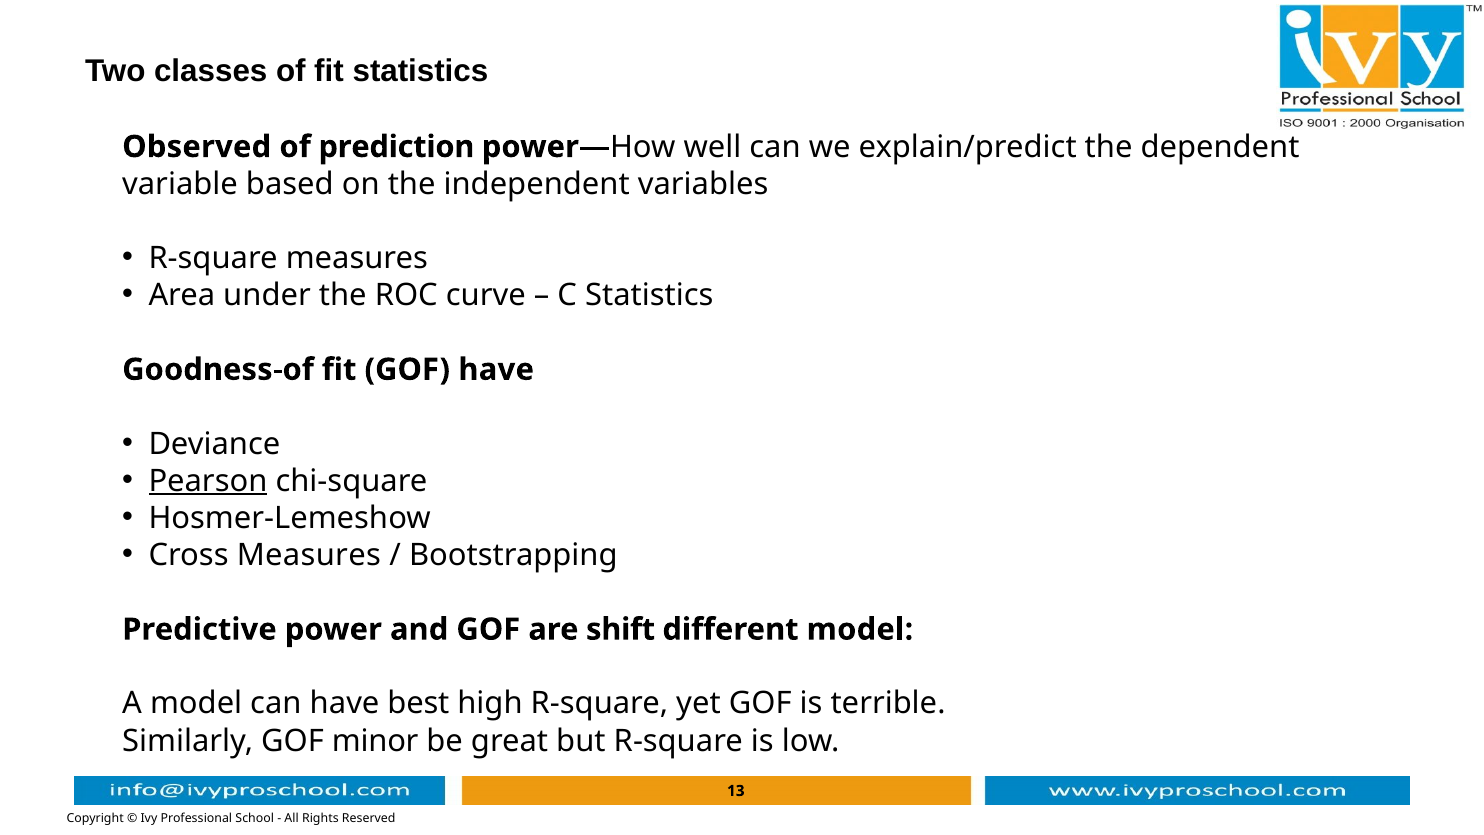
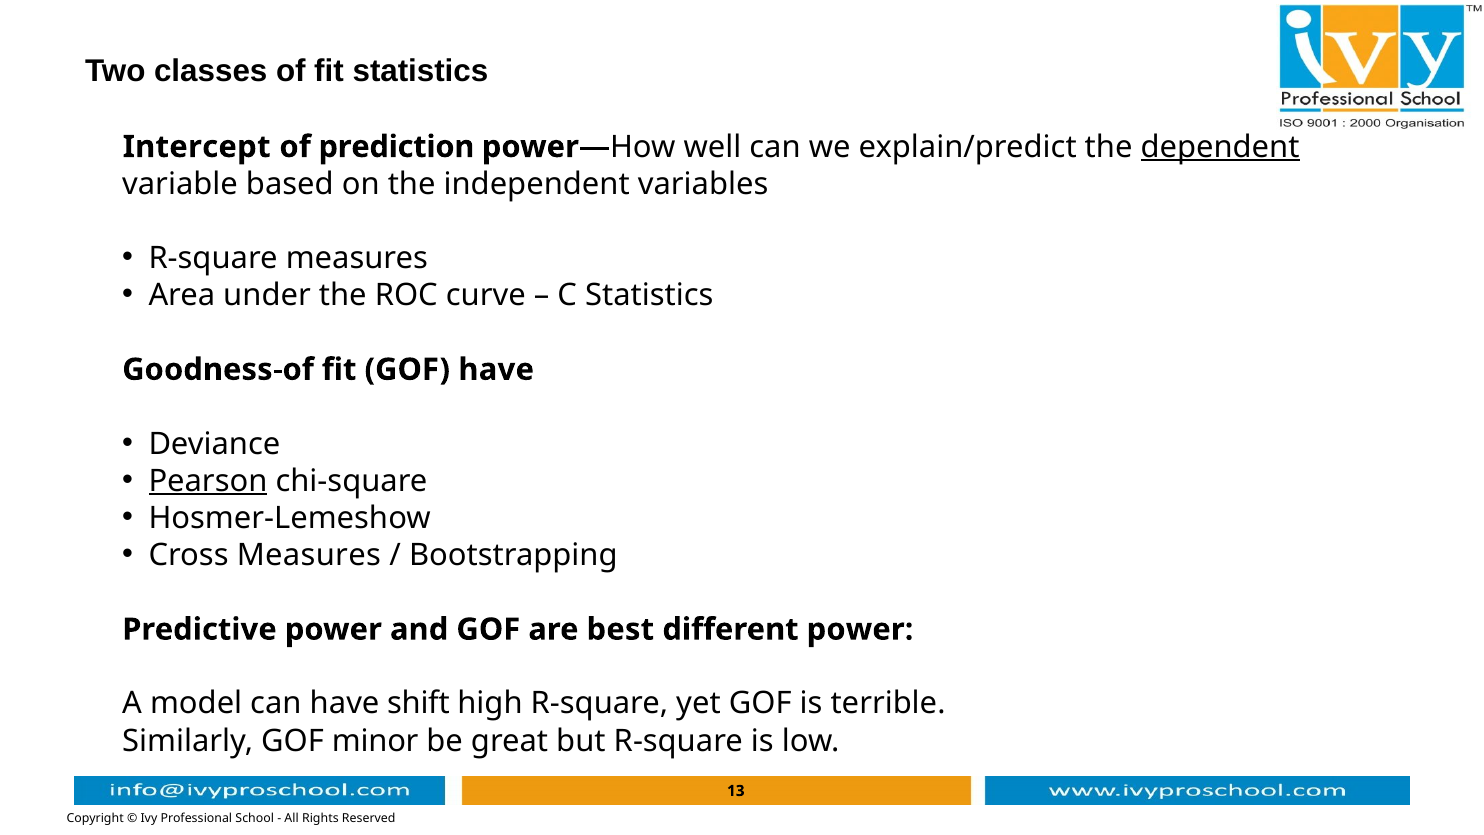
Observed: Observed -> Intercept
dependent underline: none -> present
shift: shift -> best
different model: model -> power
best: best -> shift
